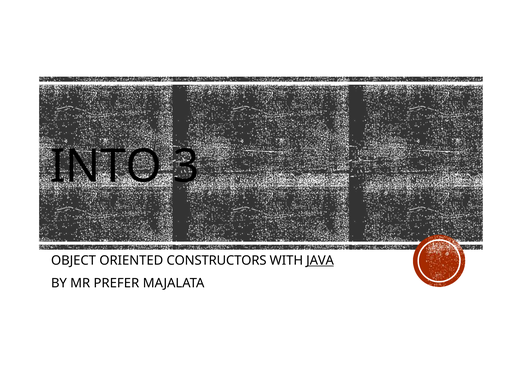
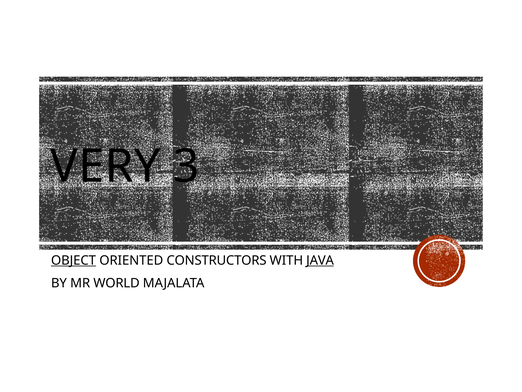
INTO: INTO -> VERY
OBJECT underline: none -> present
PREFER: PREFER -> WORLD
